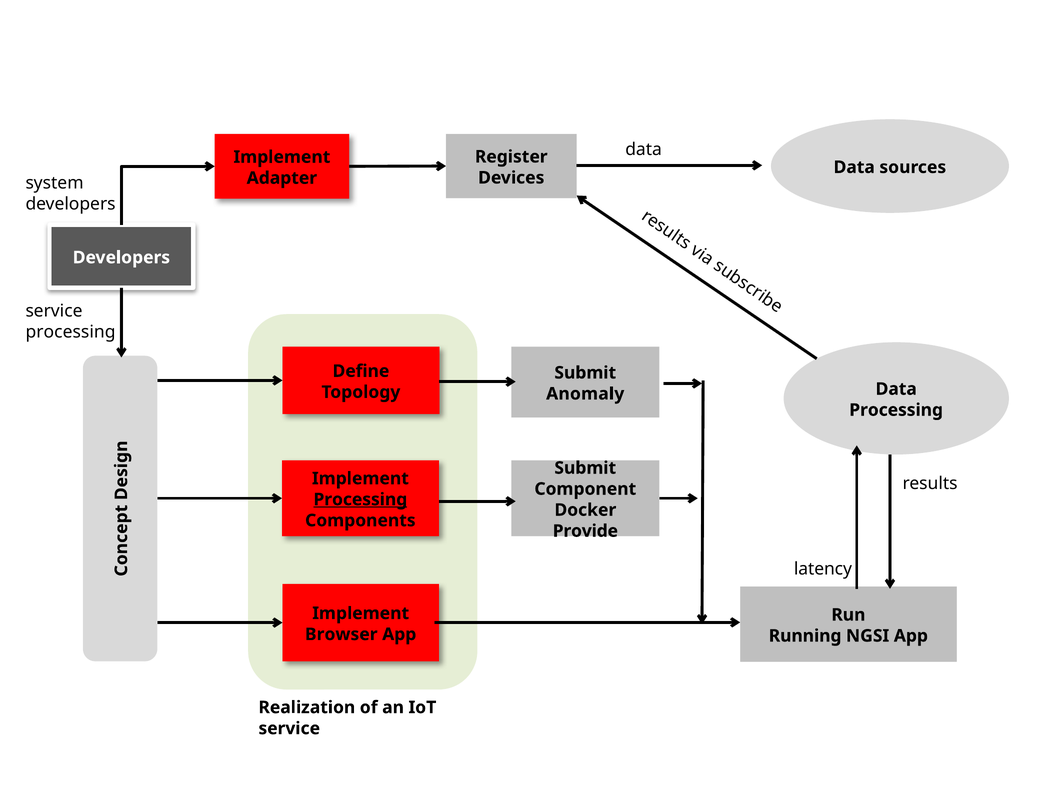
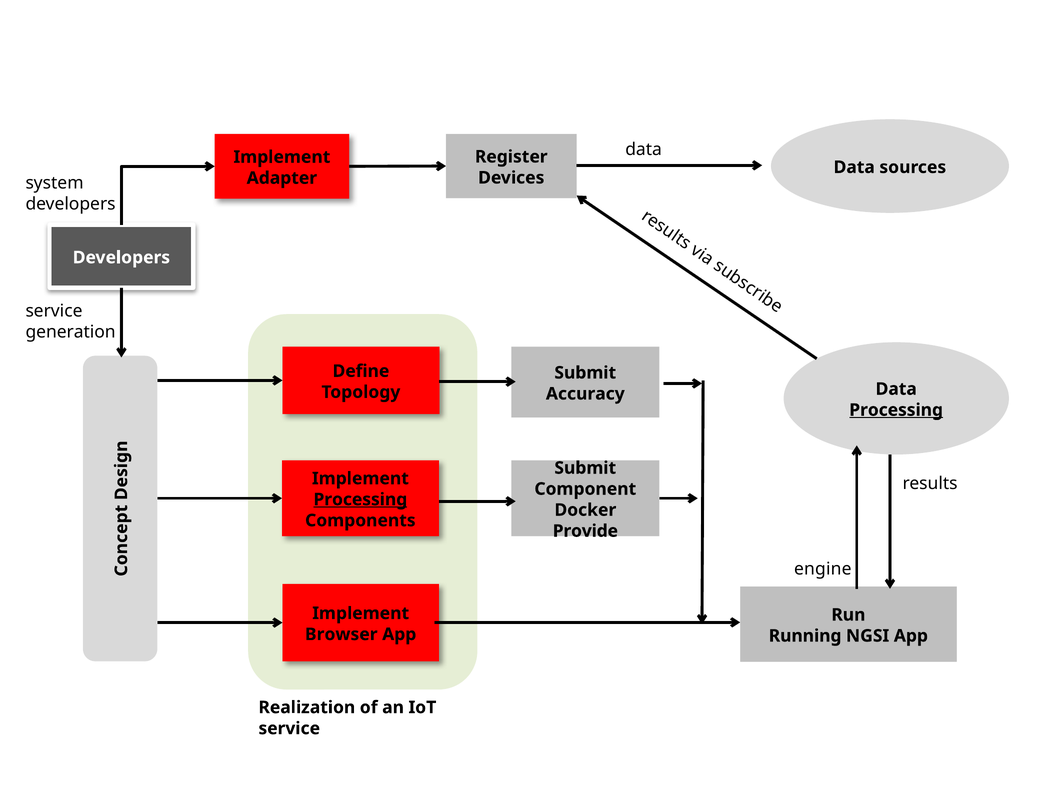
processing at (71, 332): processing -> generation
Anomaly: Anomaly -> Accuracy
Processing at (896, 410) underline: none -> present
latency: latency -> engine
